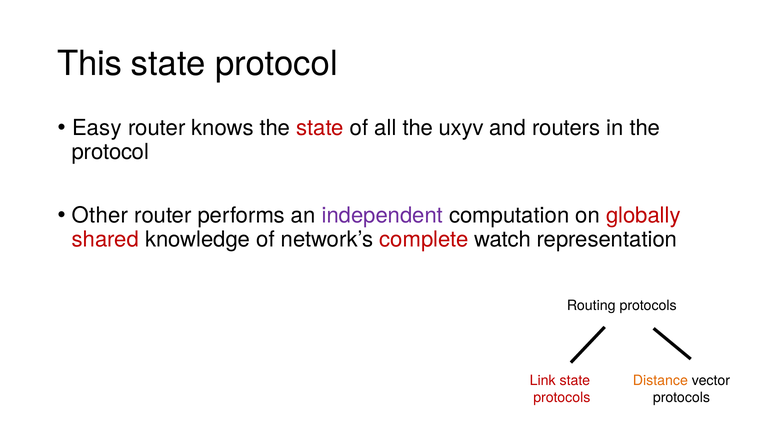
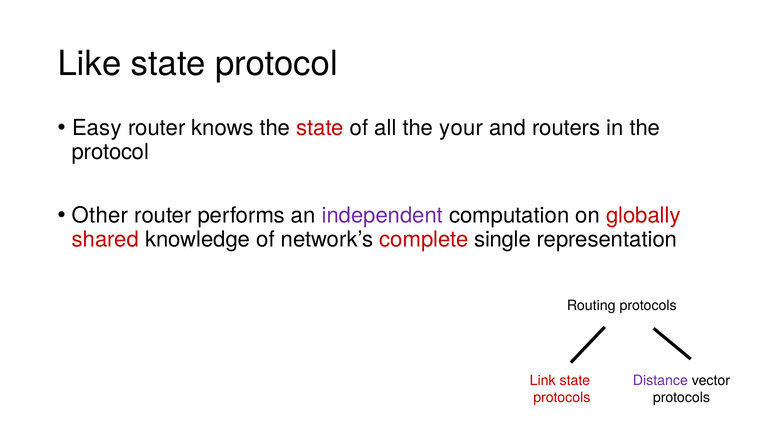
This: This -> Like
uxyv: uxyv -> your
watch: watch -> single
Distance colour: orange -> purple
